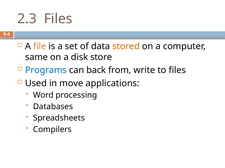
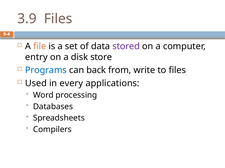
2.3: 2.3 -> 3.9
stored colour: orange -> purple
same: same -> entry
move: move -> every
